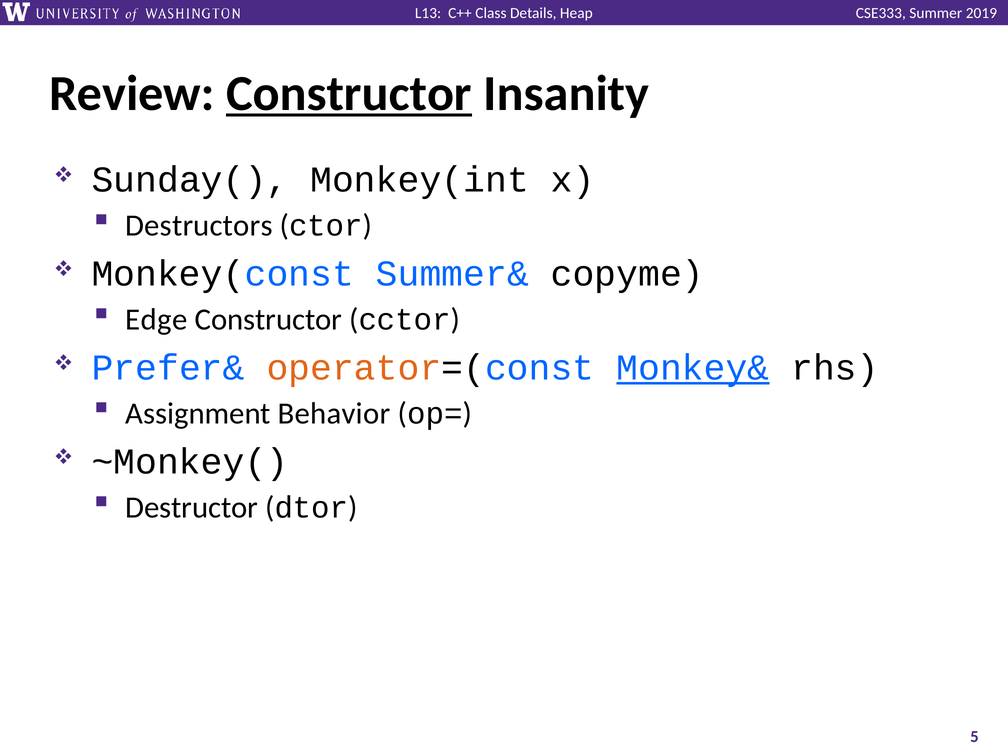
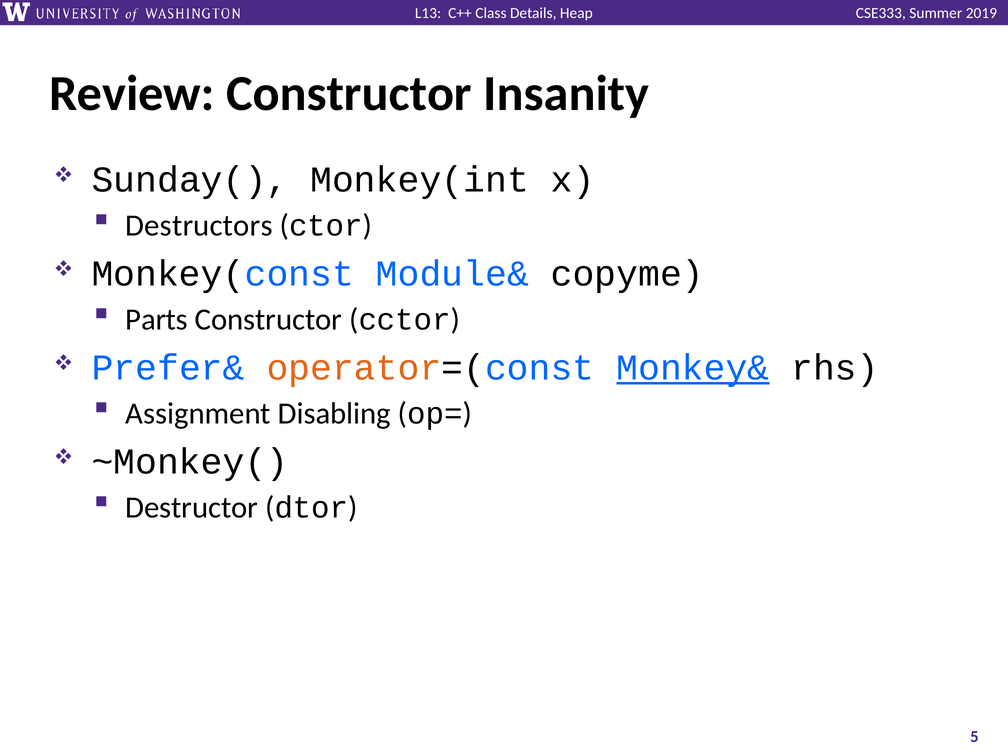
Constructor at (349, 94) underline: present -> none
Summer&: Summer& -> Module&
Edge: Edge -> Parts
Behavior: Behavior -> Disabling
